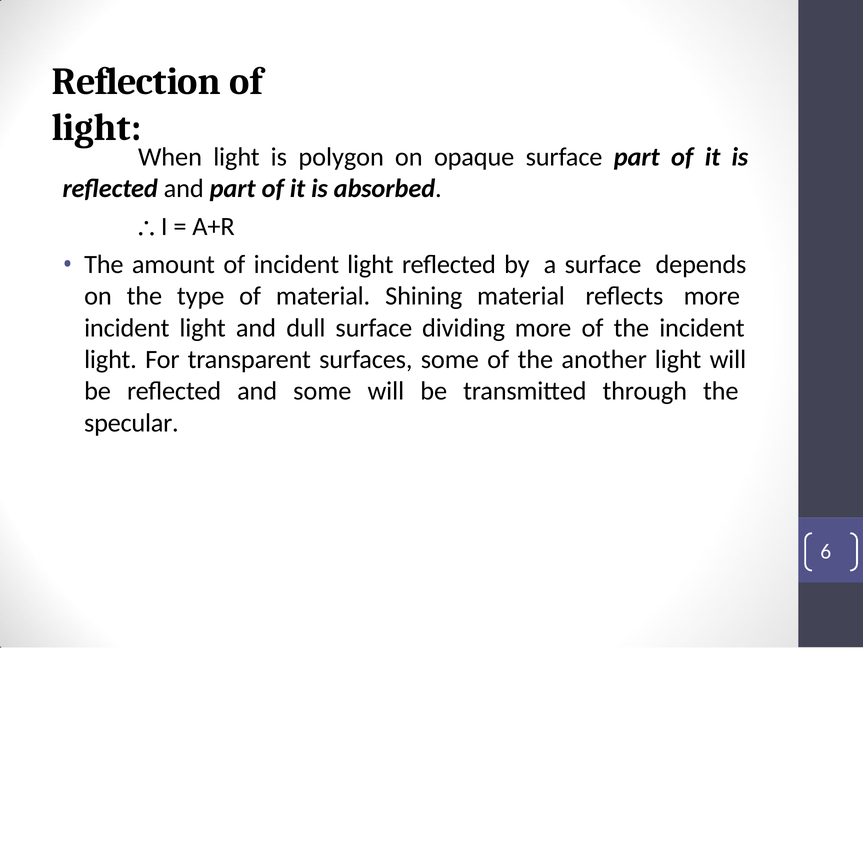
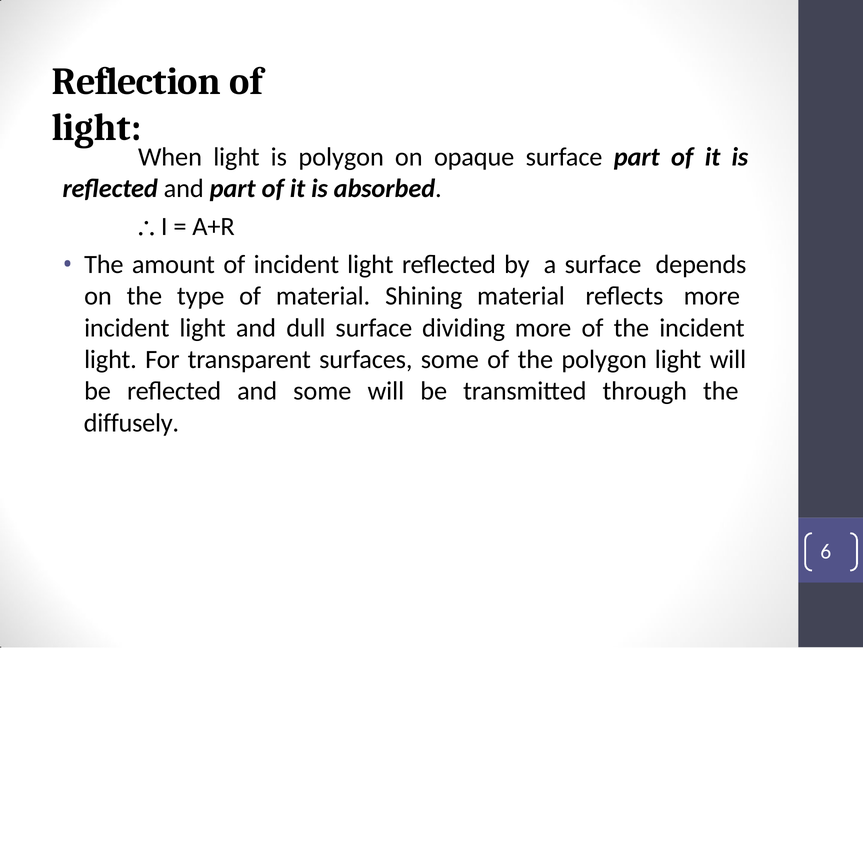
the another: another -> polygon
specular: specular -> diffusely
